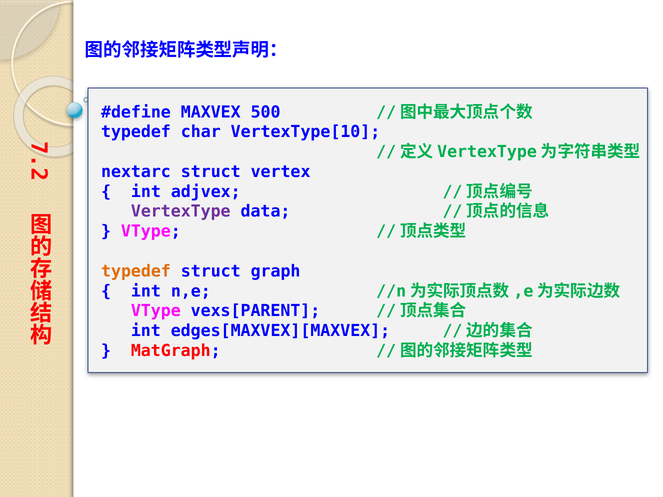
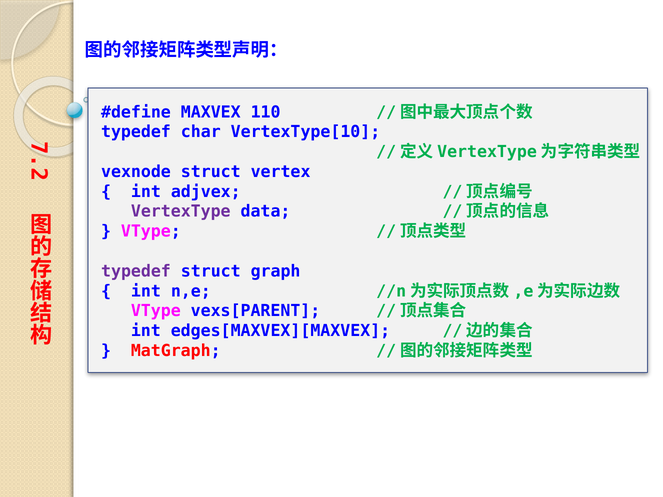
500: 500 -> 110
nextarc: nextarc -> vexnode
typedef at (136, 271) colour: orange -> purple
